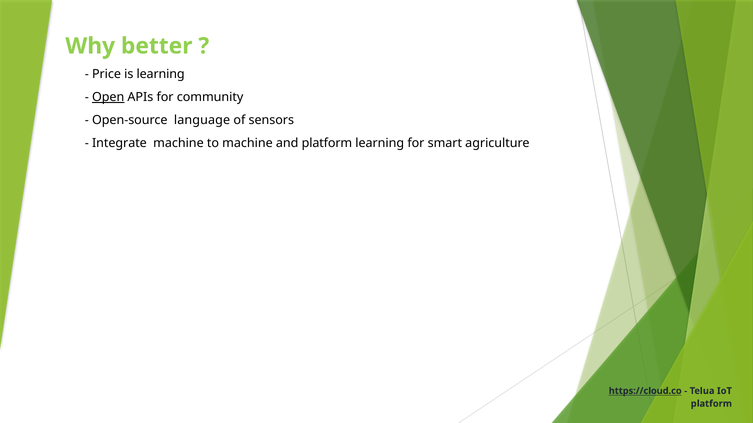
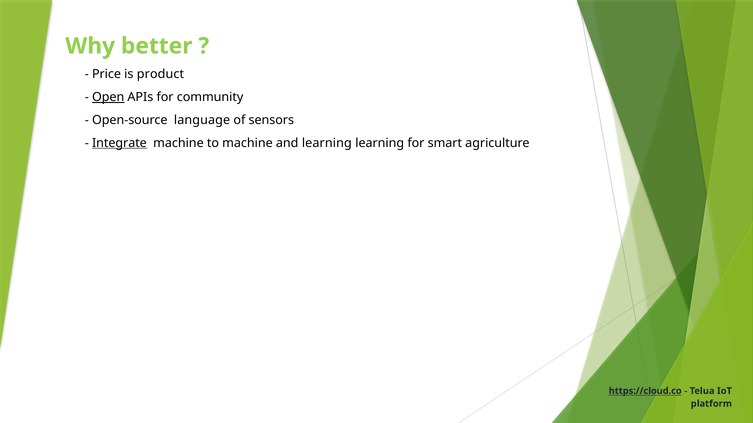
is learning: learning -> product
Integrate underline: none -> present
and platform: platform -> learning
